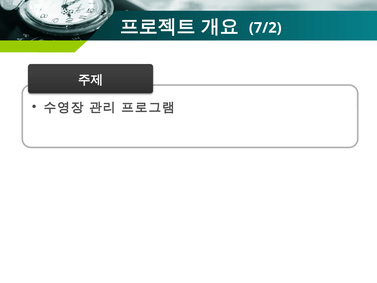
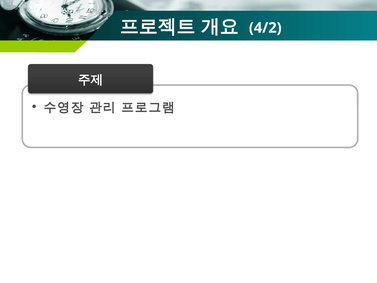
7/2: 7/2 -> 4/2
